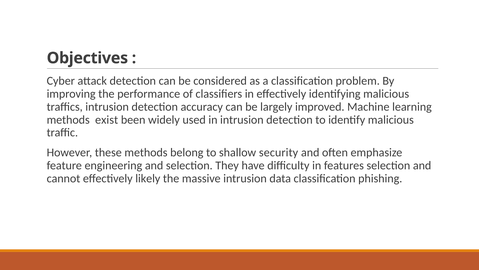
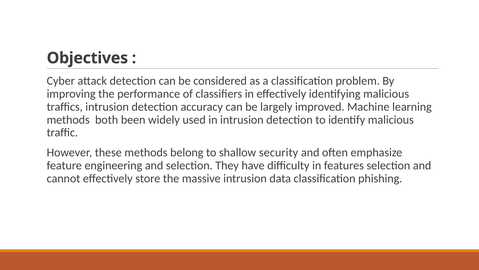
exist: exist -> both
likely: likely -> store
